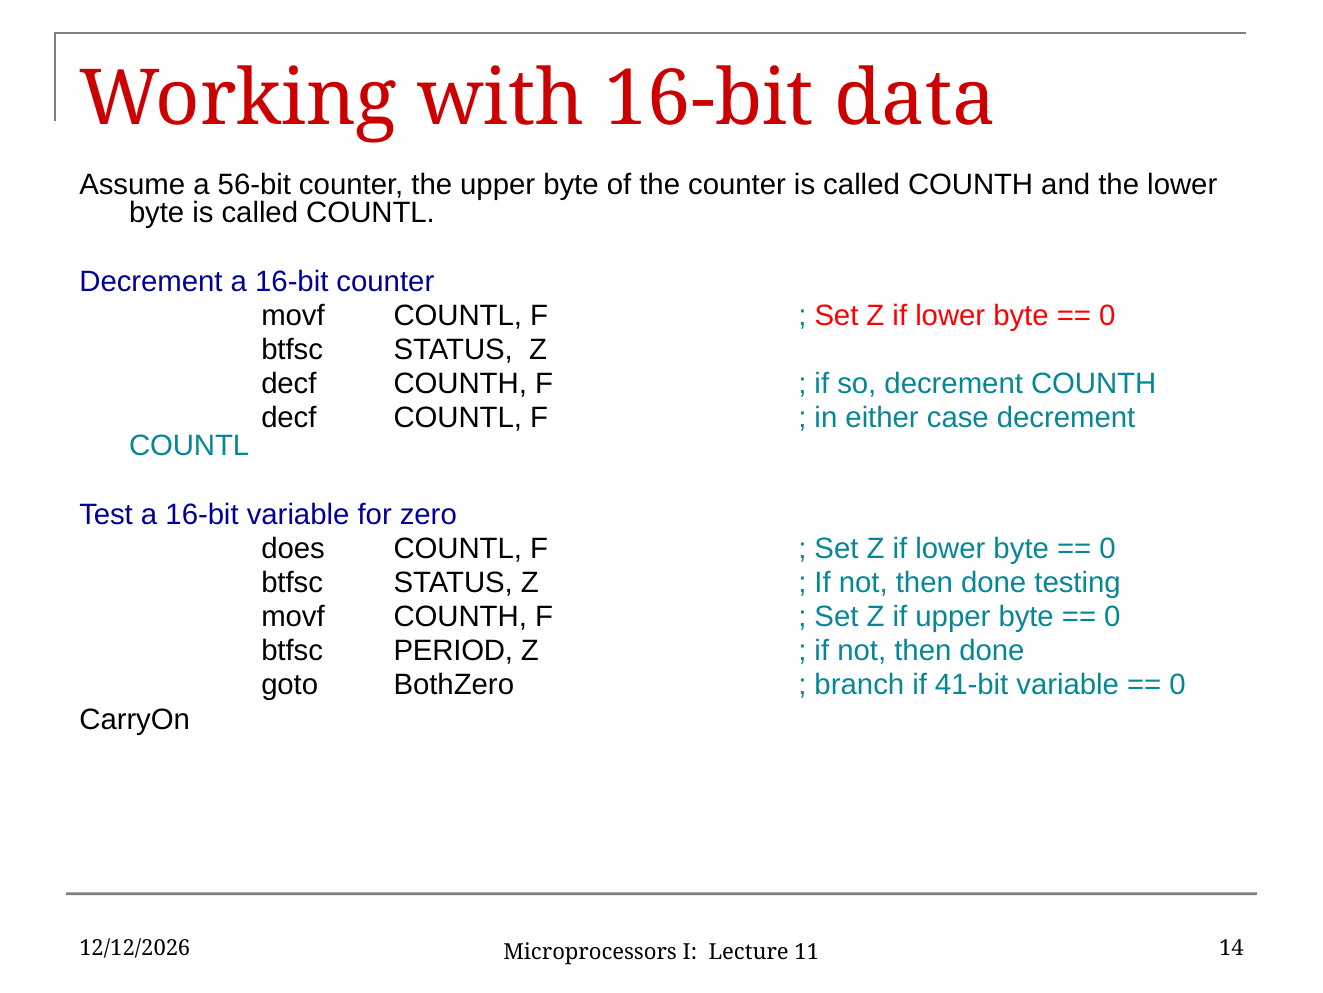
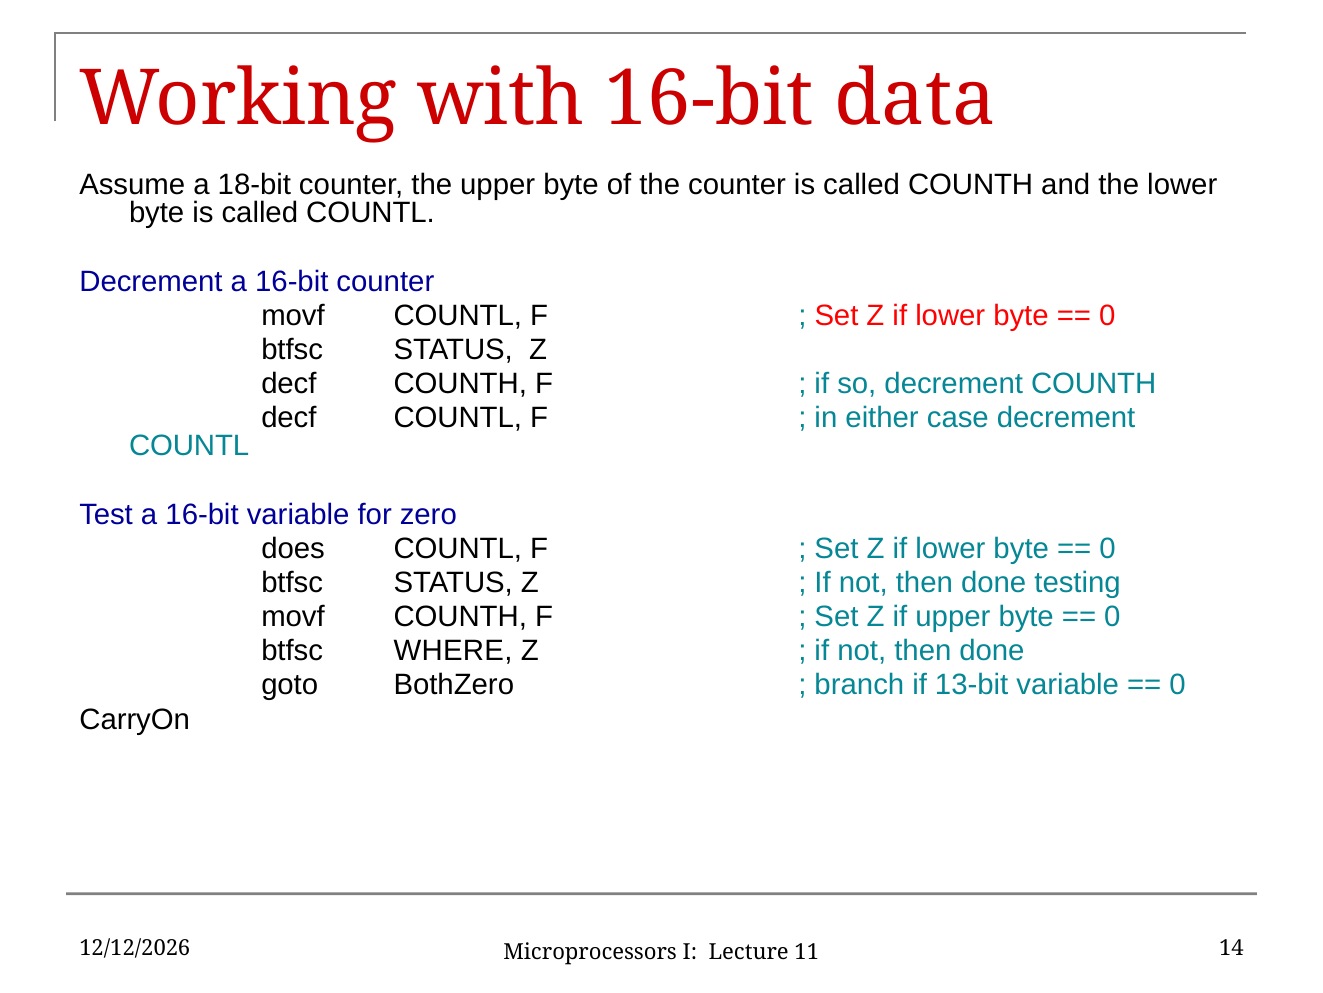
56-bit: 56-bit -> 18-bit
PERIOD: PERIOD -> WHERE
41-bit: 41-bit -> 13-bit
